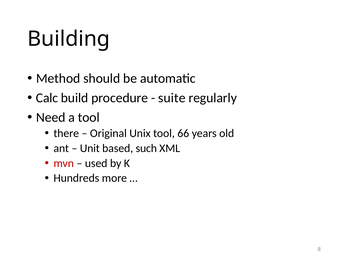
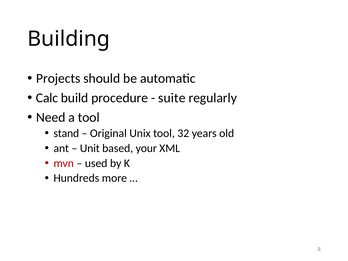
Method: Method -> Projects
there: there -> stand
66: 66 -> 32
such: such -> your
